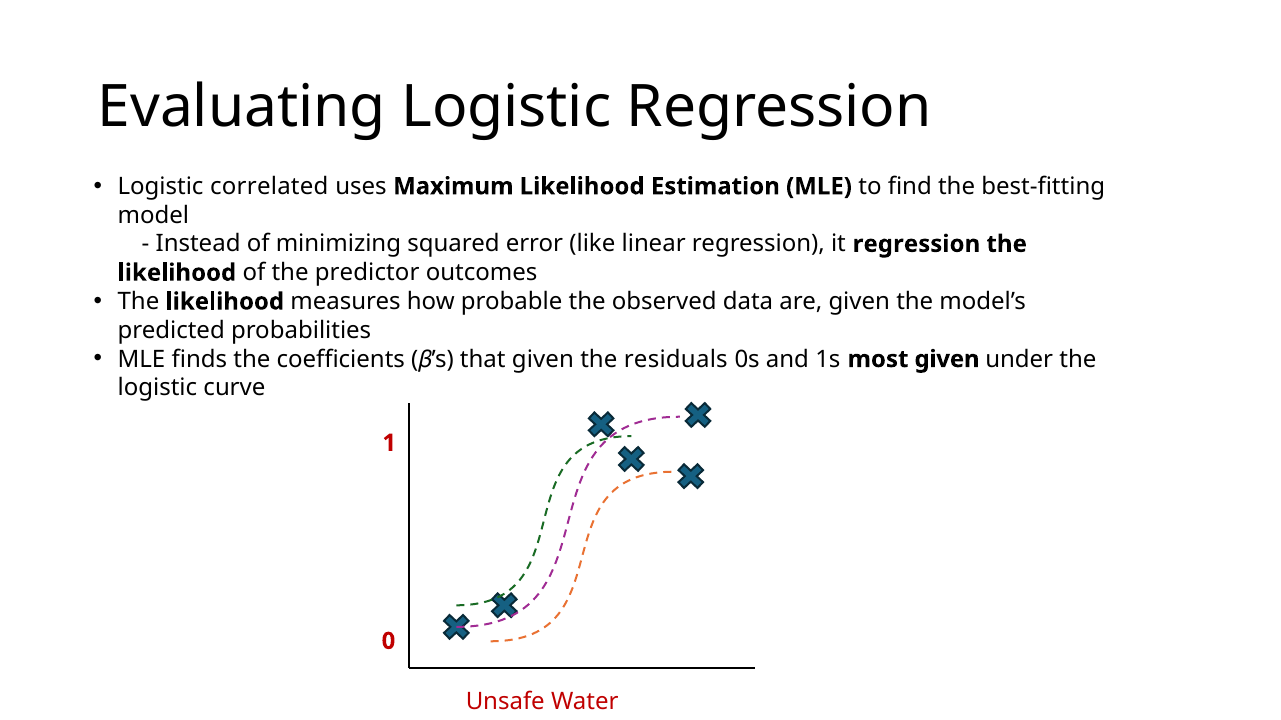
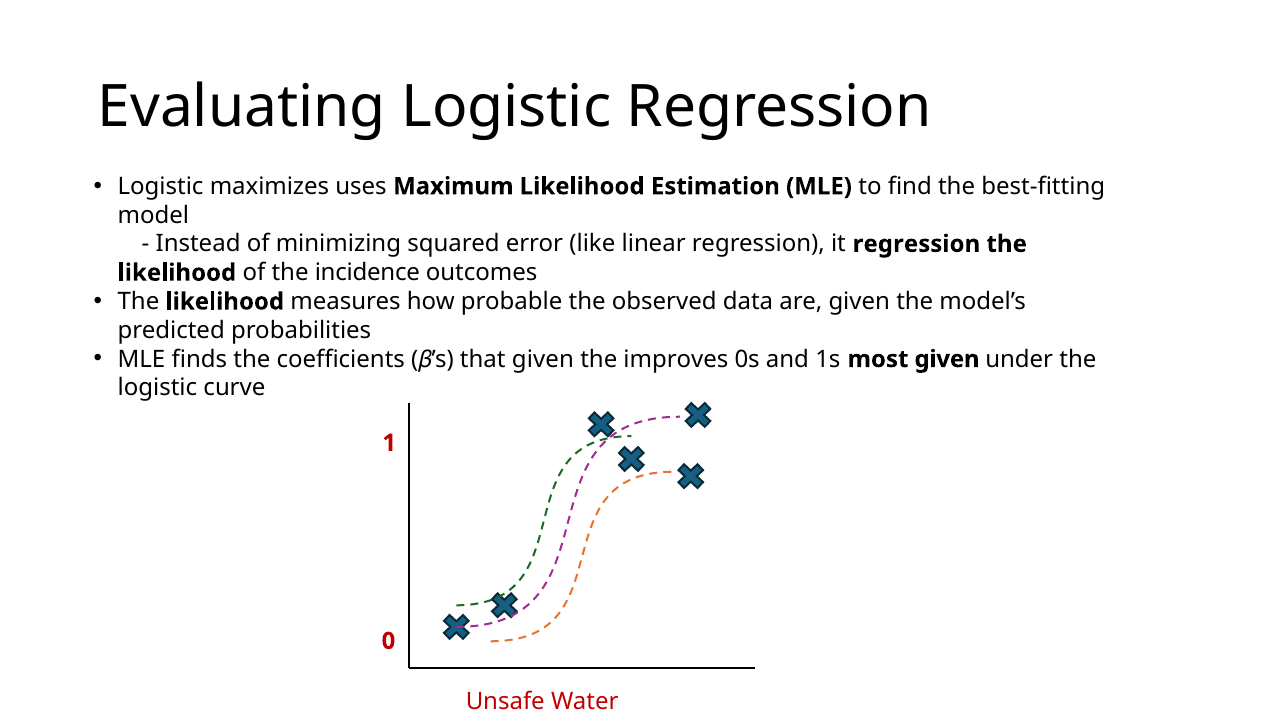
correlated: correlated -> maximizes
predictor: predictor -> incidence
residuals: residuals -> improves
